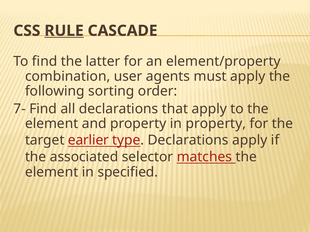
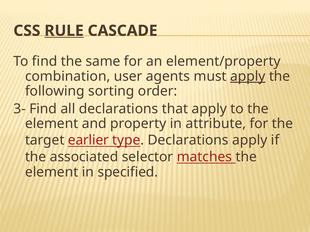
latter: latter -> same
apply at (248, 76) underline: none -> present
7-: 7- -> 3-
in property: property -> attribute
